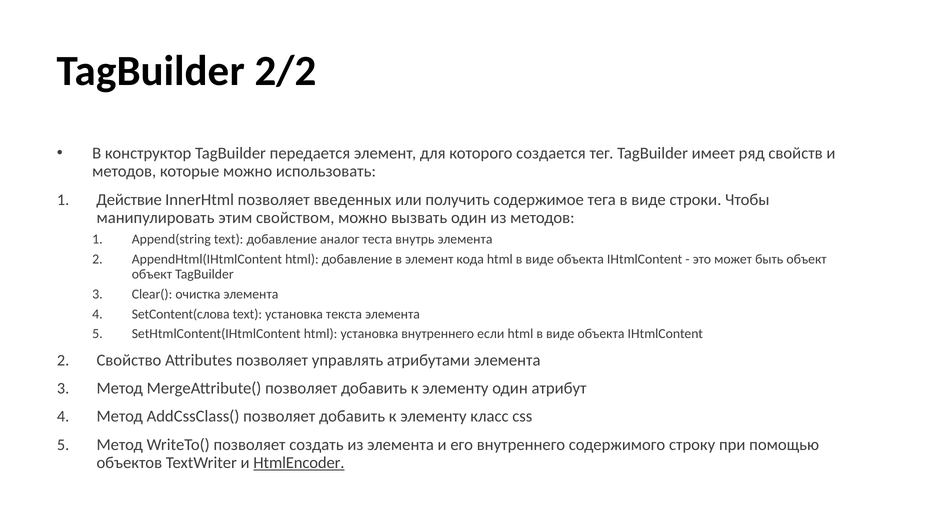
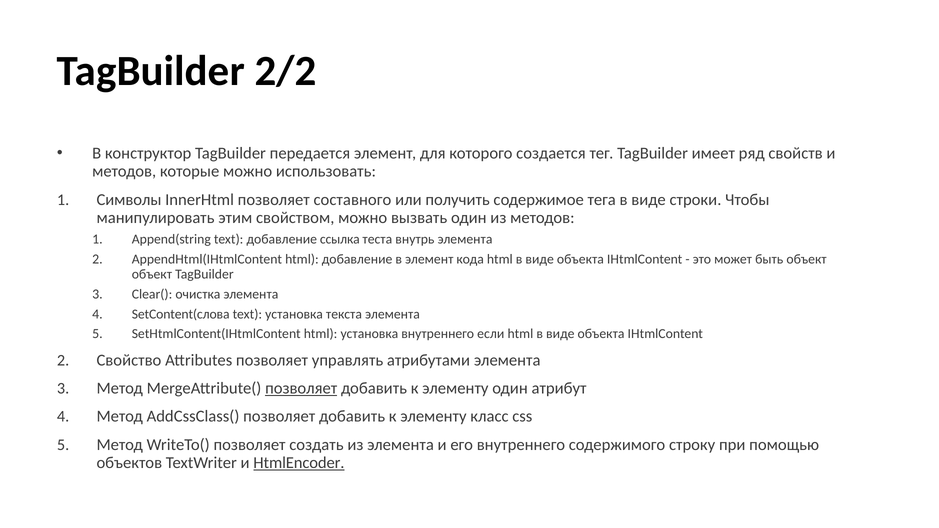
Действие: Действие -> Символы
введенных: введенных -> составного
аналог: аналог -> ссылка
позволяет at (301, 389) underline: none -> present
